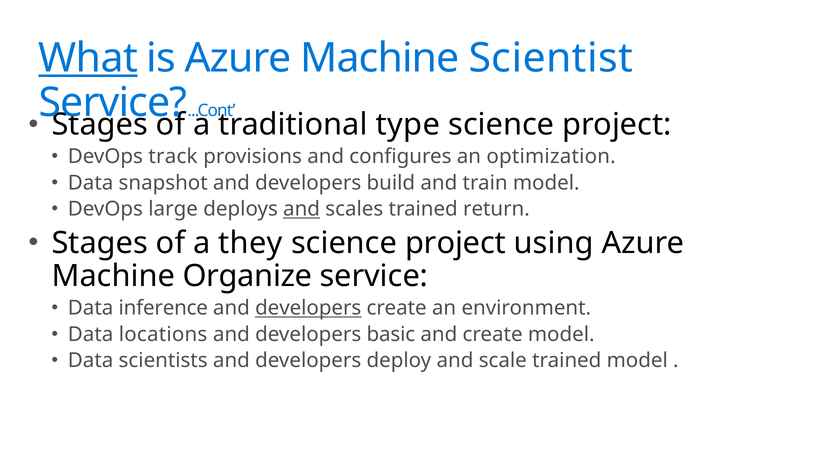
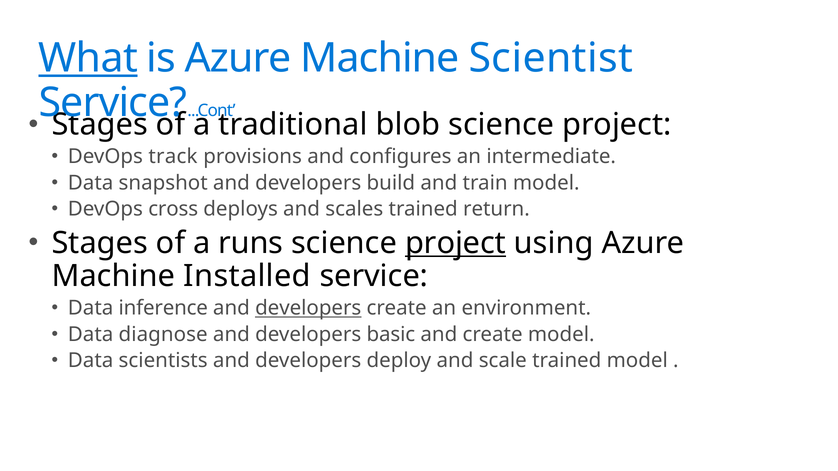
type: type -> blob
optimization: optimization -> intermediate
large: large -> cross
and at (302, 209) underline: present -> none
they: they -> runs
project at (456, 243) underline: none -> present
Organize: Organize -> Installed
locations: locations -> diagnose
